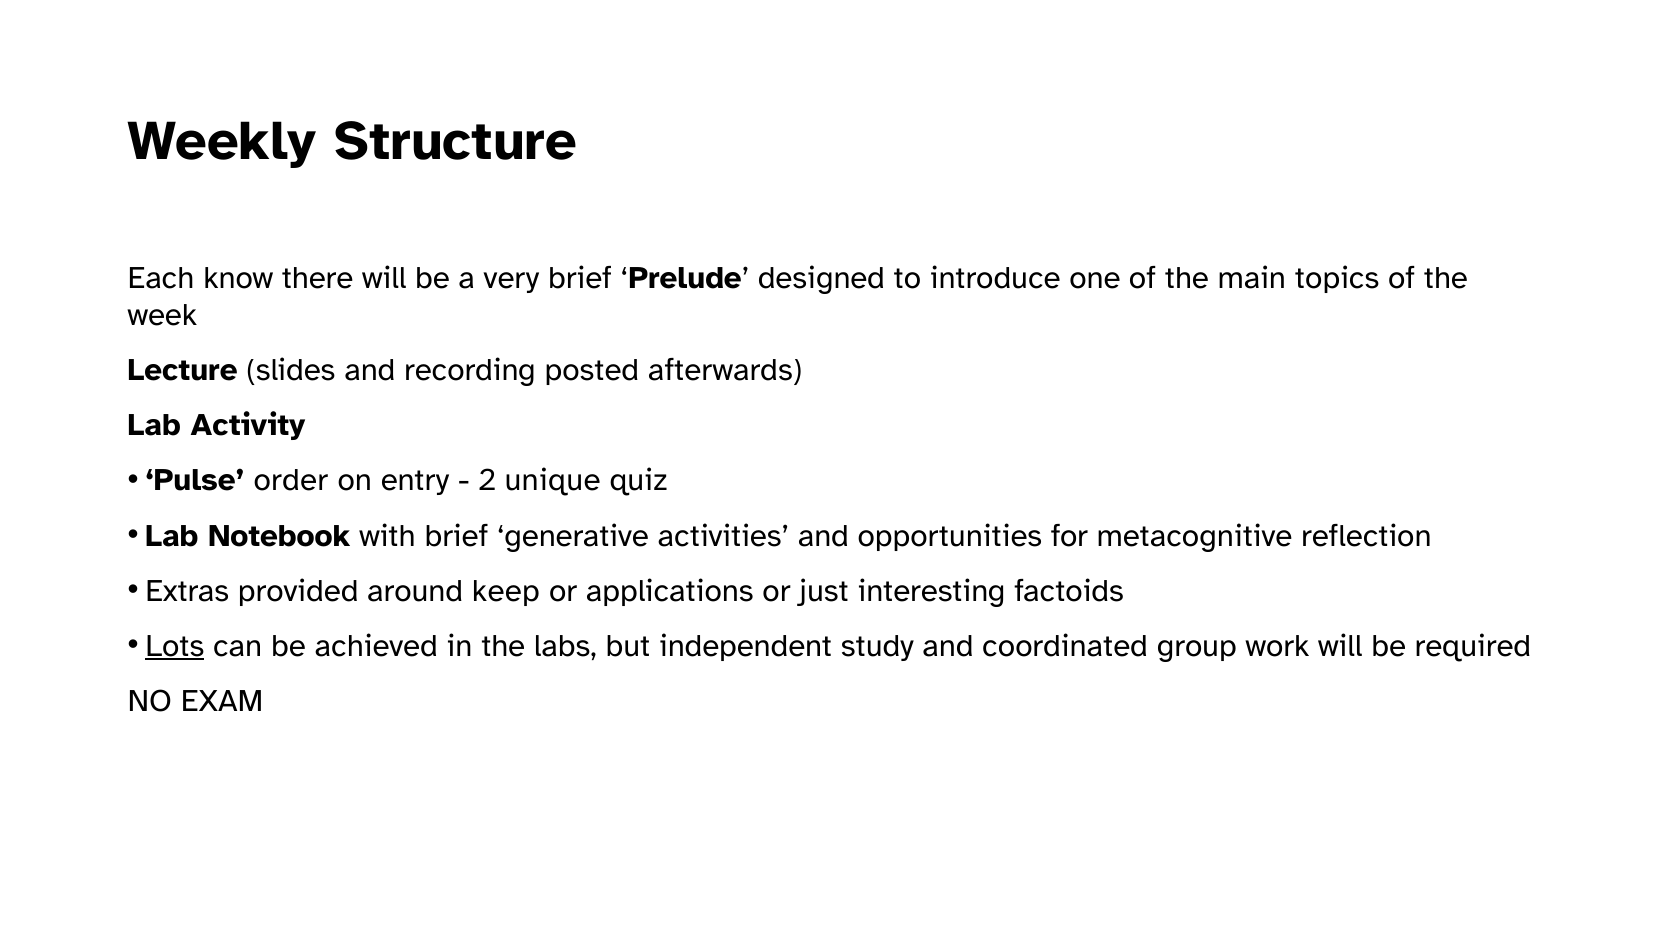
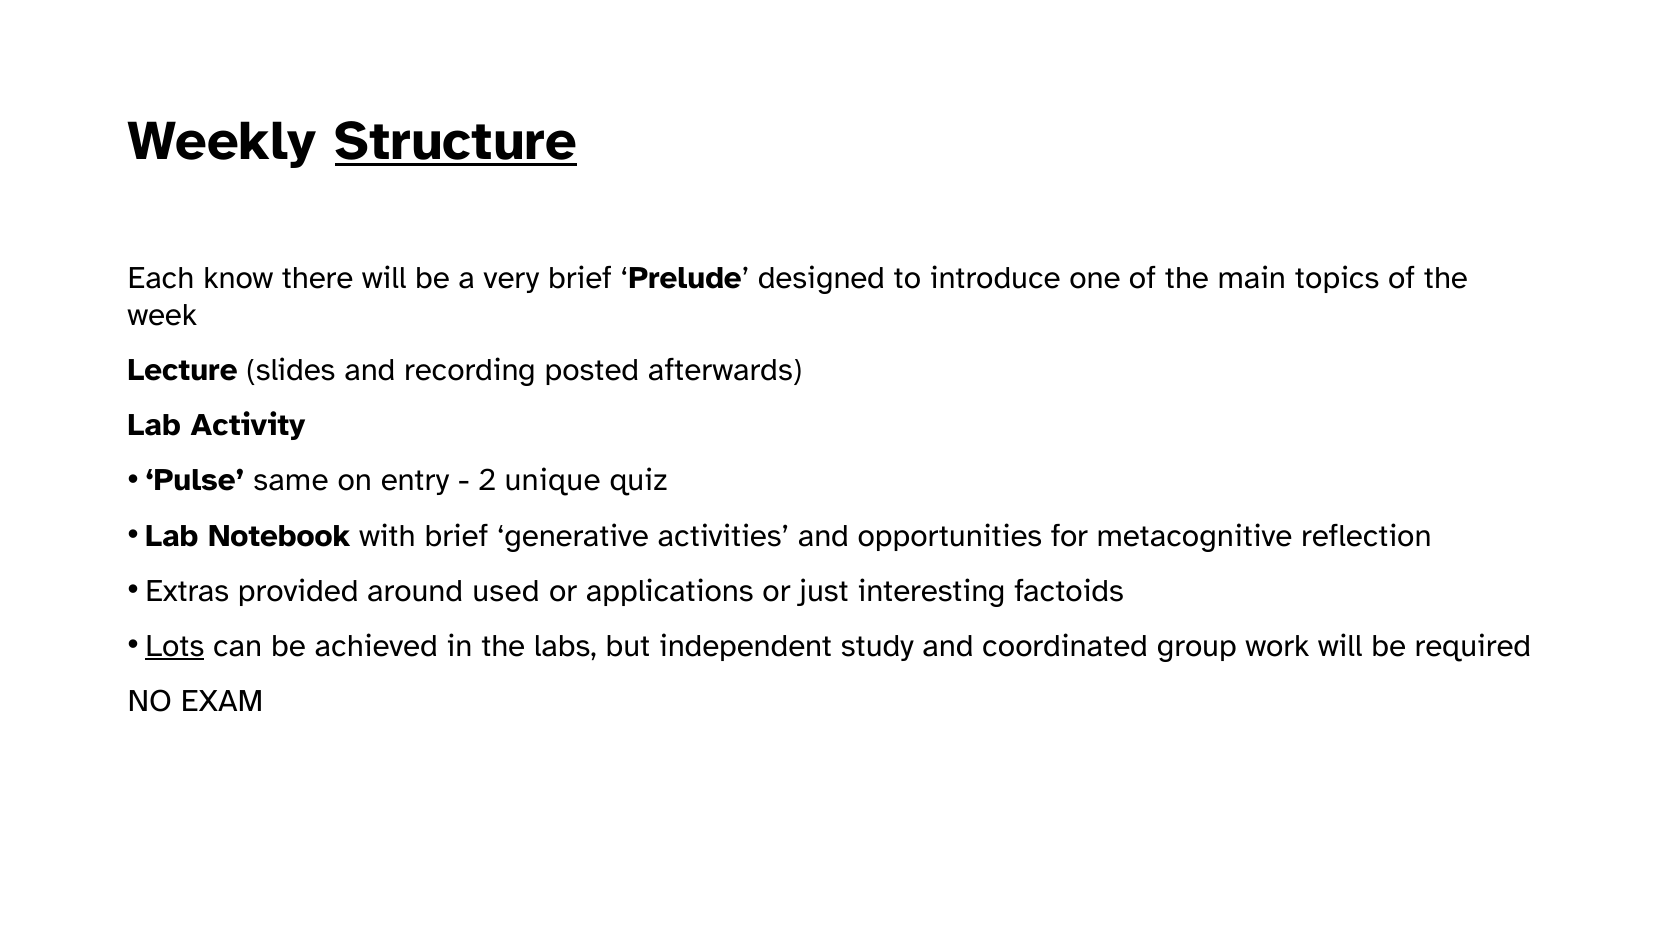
Structure underline: none -> present
order: order -> same
keep: keep -> used
